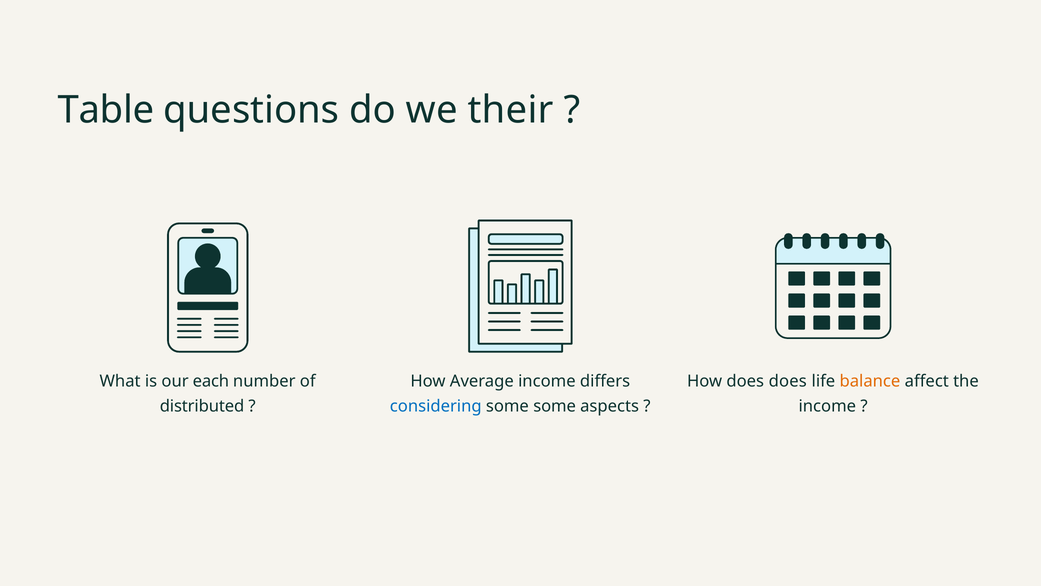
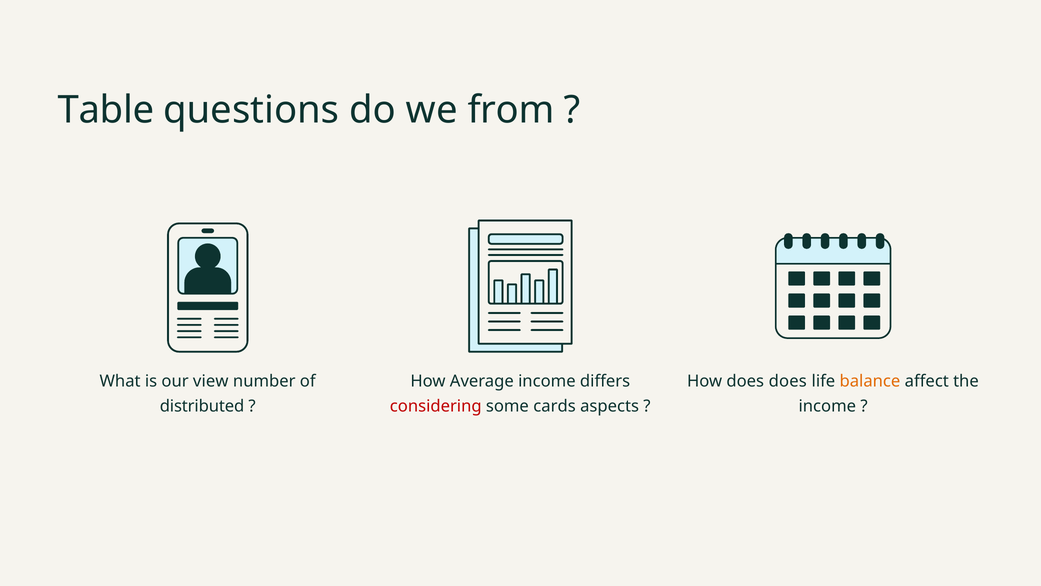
their: their -> from
each: each -> view
considering colour: blue -> red
some some: some -> cards
